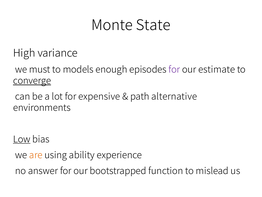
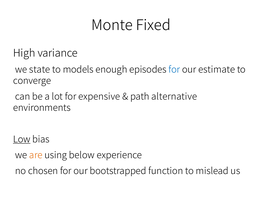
State: State -> Fixed
must: must -> state
for at (174, 70) colour: purple -> blue
converge underline: present -> none
ability: ability -> below
answer: answer -> chosen
